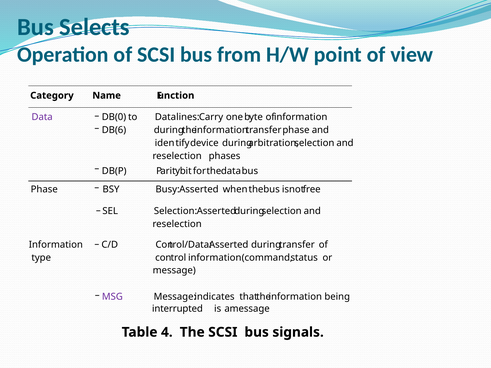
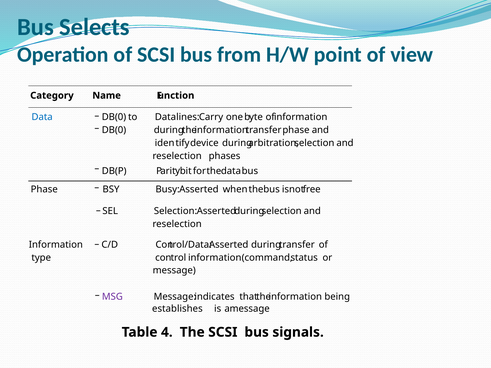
Data colour: purple -> blue
DB(6: DB(6 -> DB(0
interrupted: interrupted -> establishes
